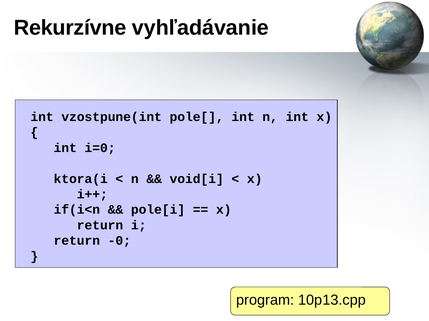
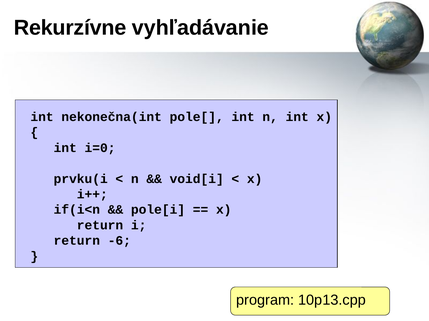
vzostpune(int: vzostpune(int -> nekonečna(int
ktora(i: ktora(i -> prvku(i
-0: -0 -> -6
